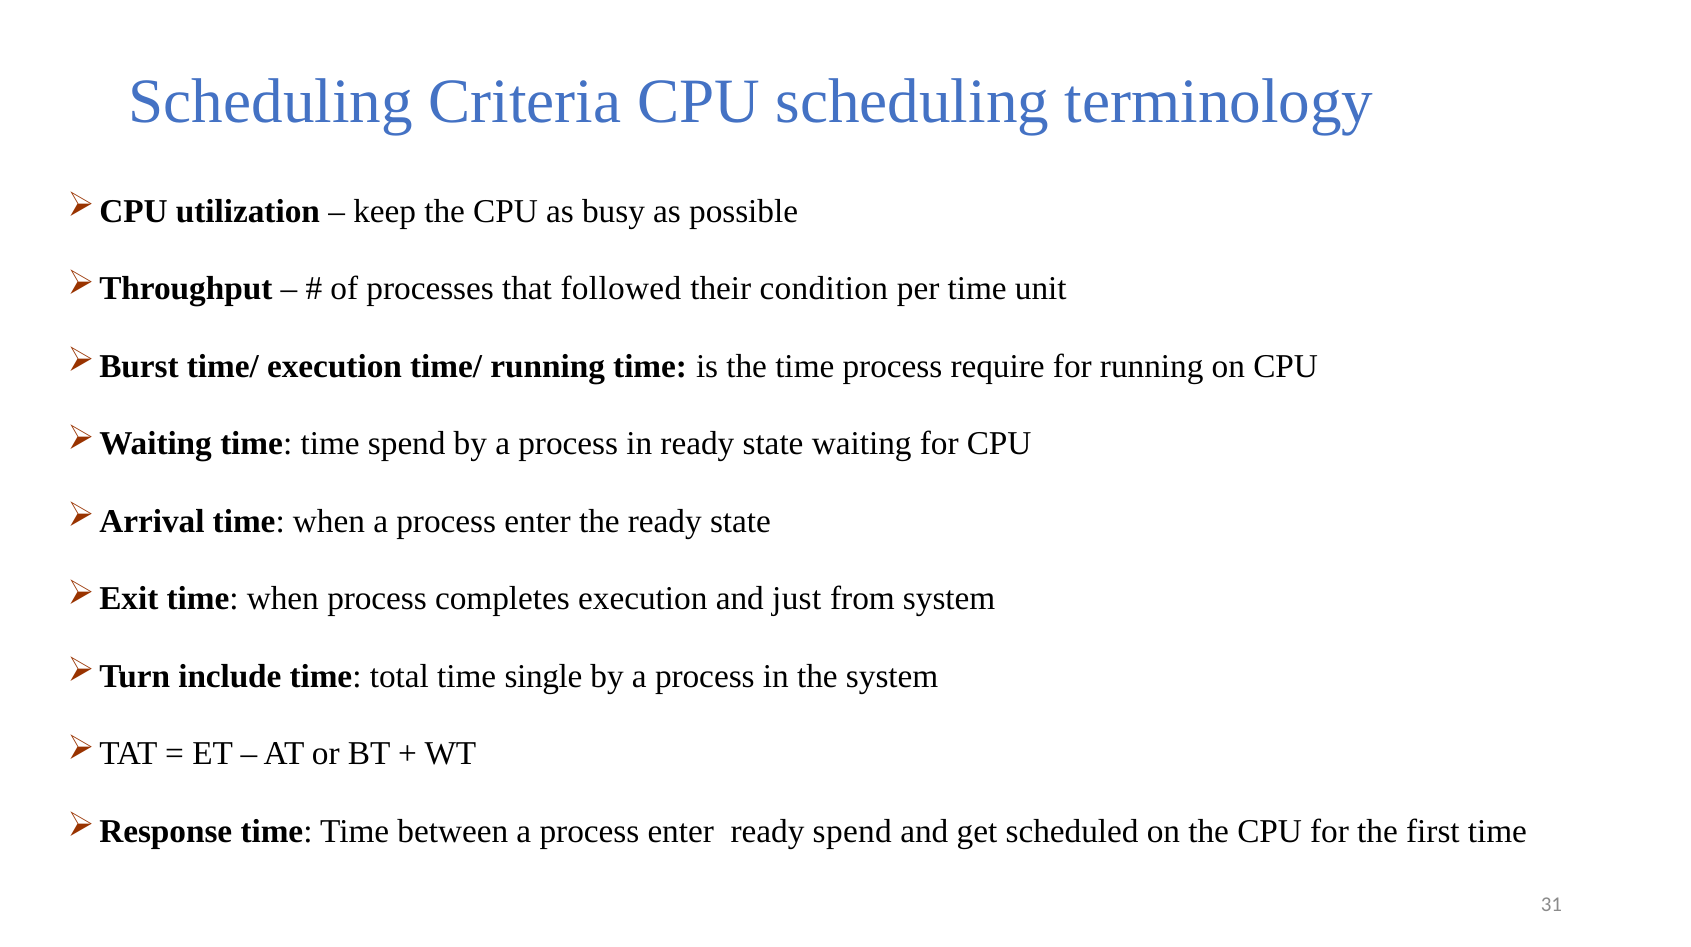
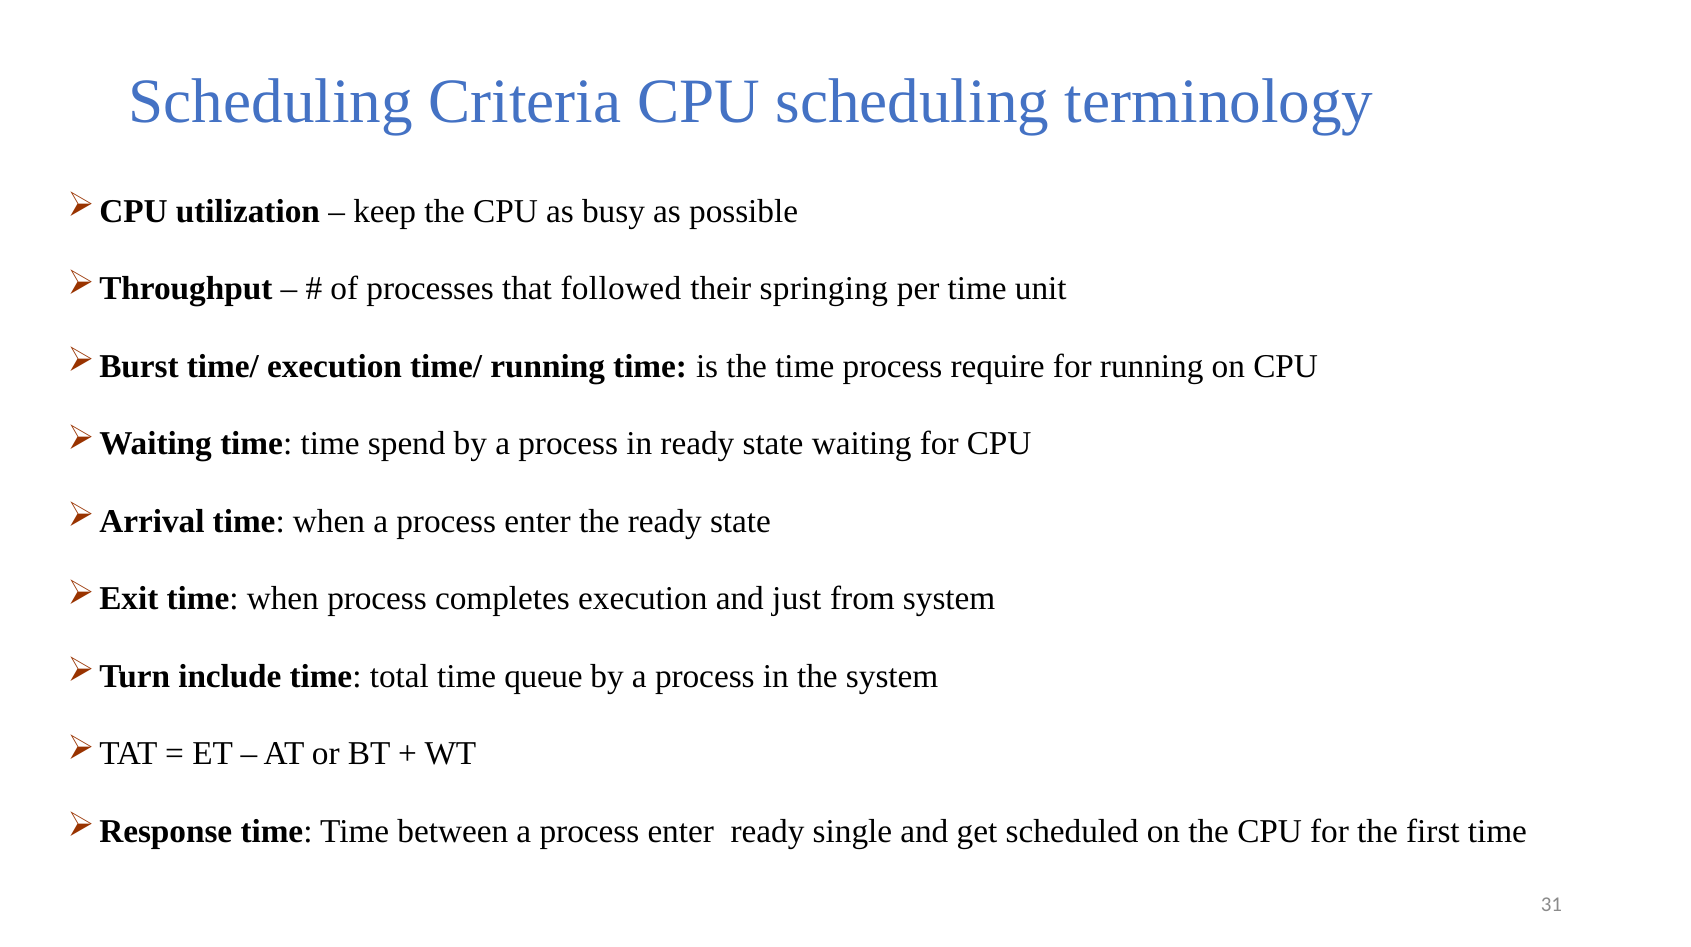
condition: condition -> springing
single: single -> queue
ready spend: spend -> single
